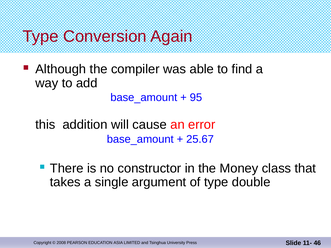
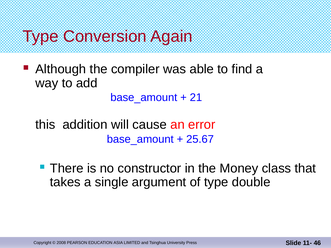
95: 95 -> 21
